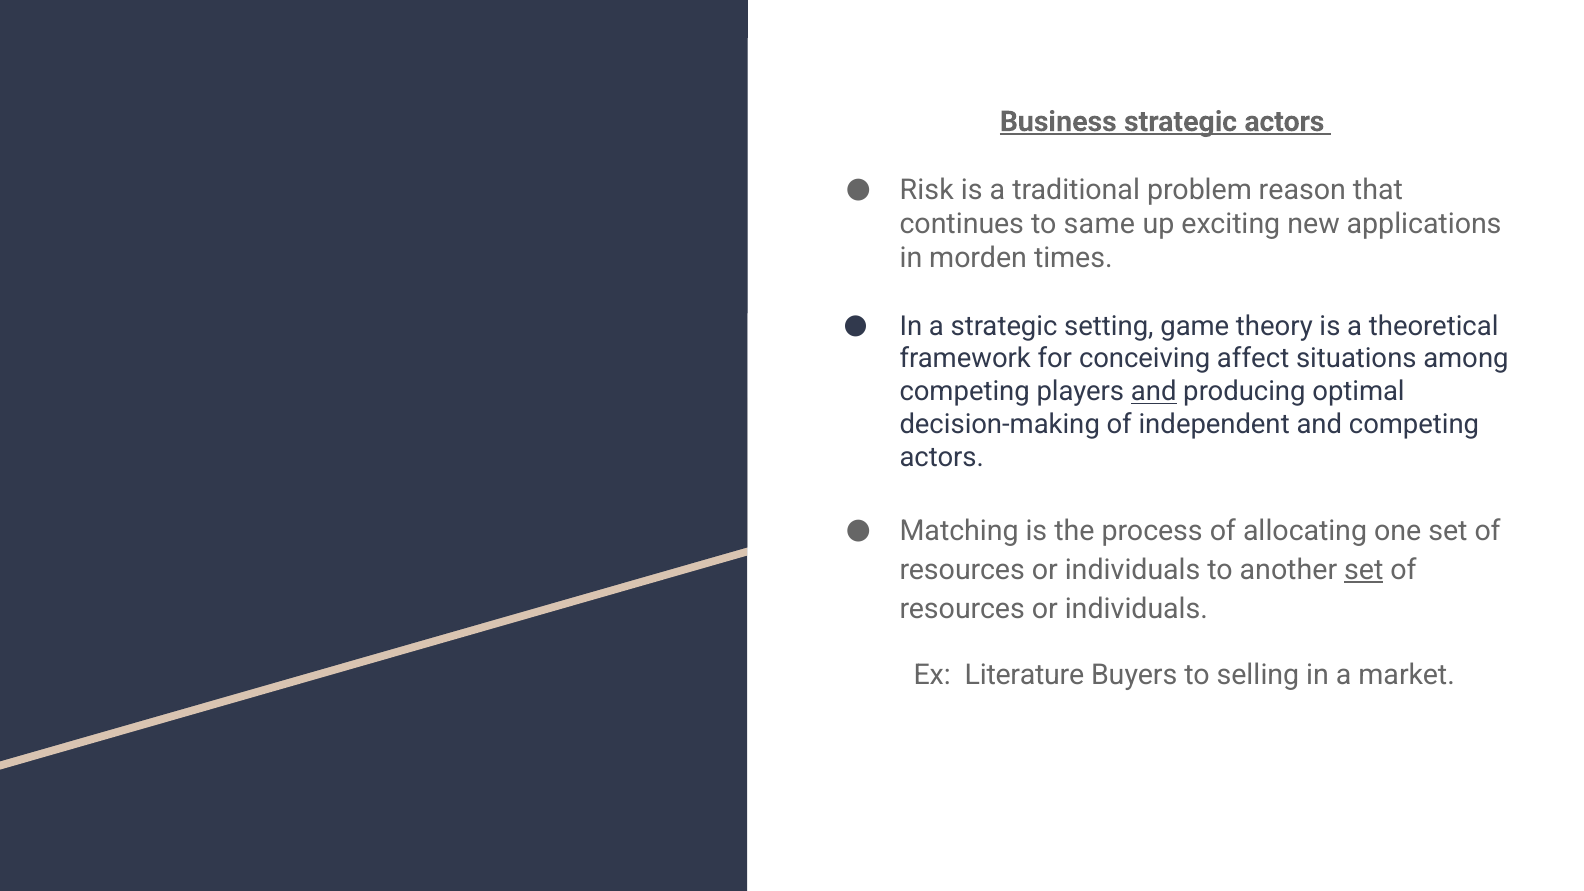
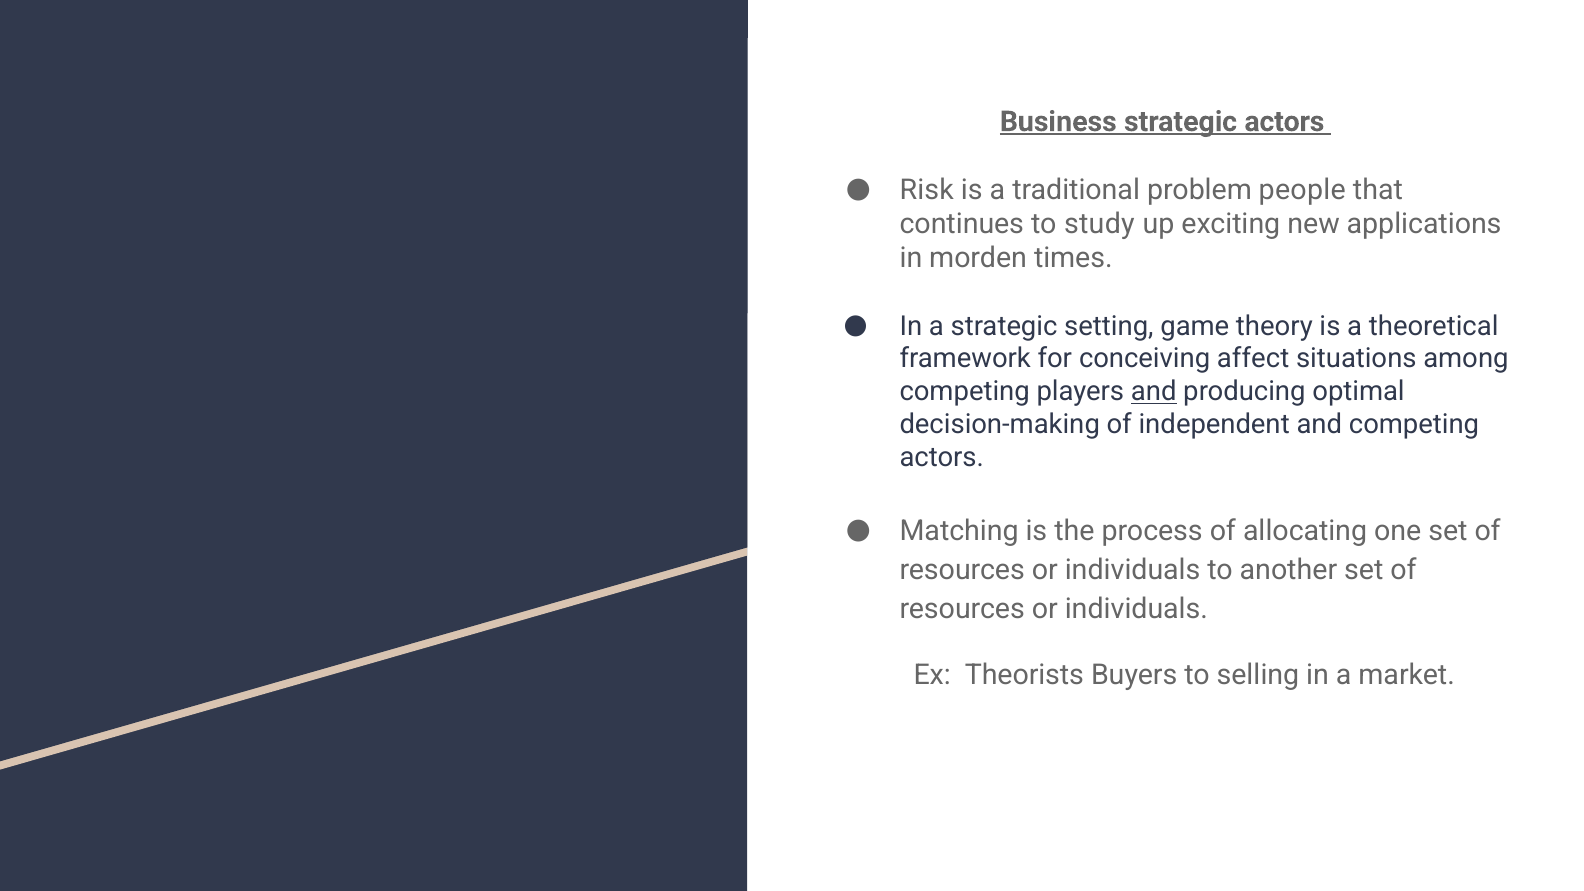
reason: reason -> people
same: same -> study
set at (1364, 570) underline: present -> none
Literature: Literature -> Theorists
